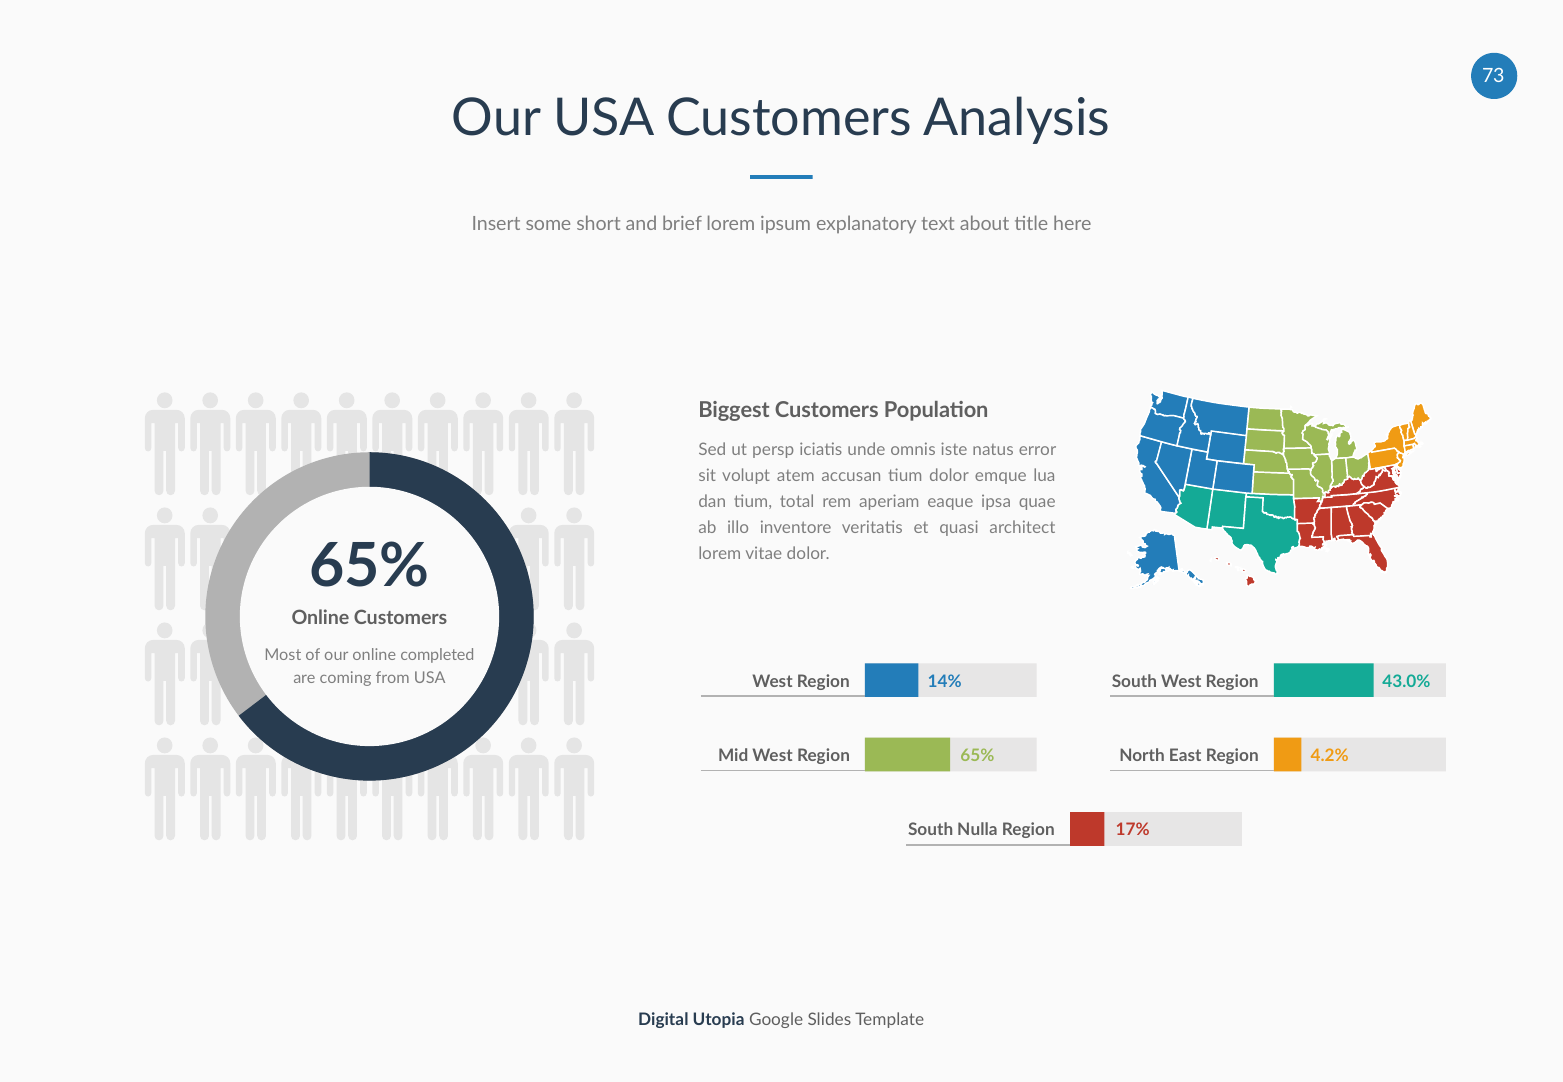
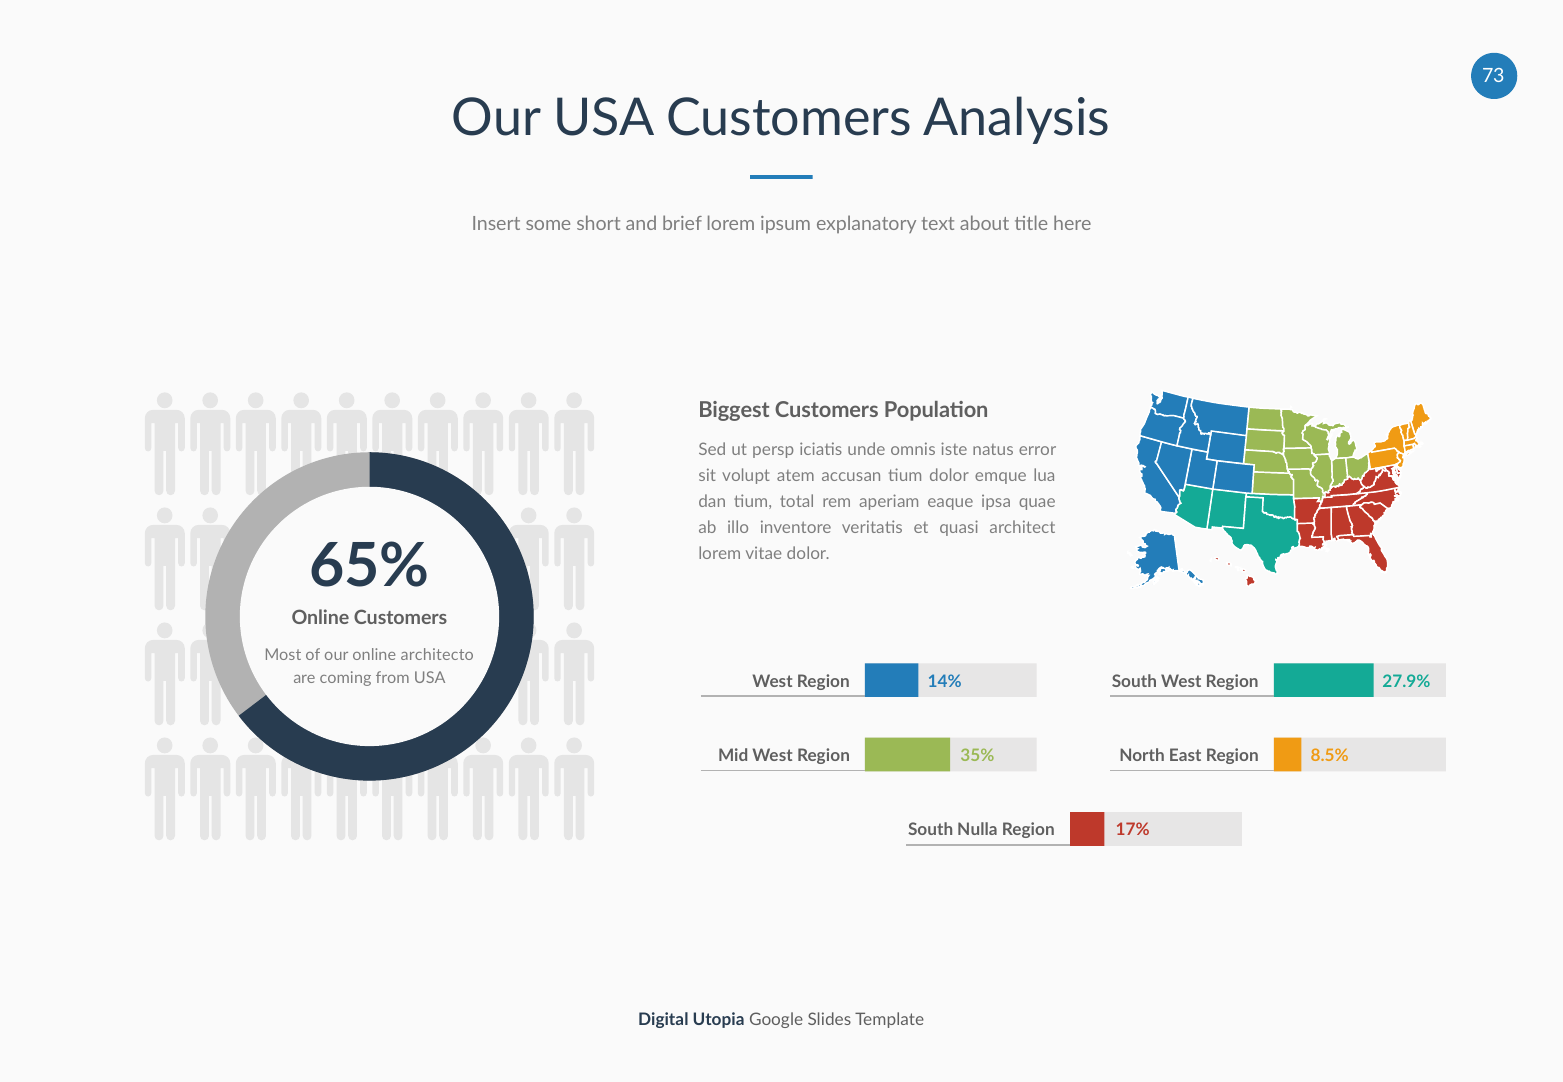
completed: completed -> architecto
43.0%: 43.0% -> 27.9%
Region 65%: 65% -> 35%
4.2%: 4.2% -> 8.5%
